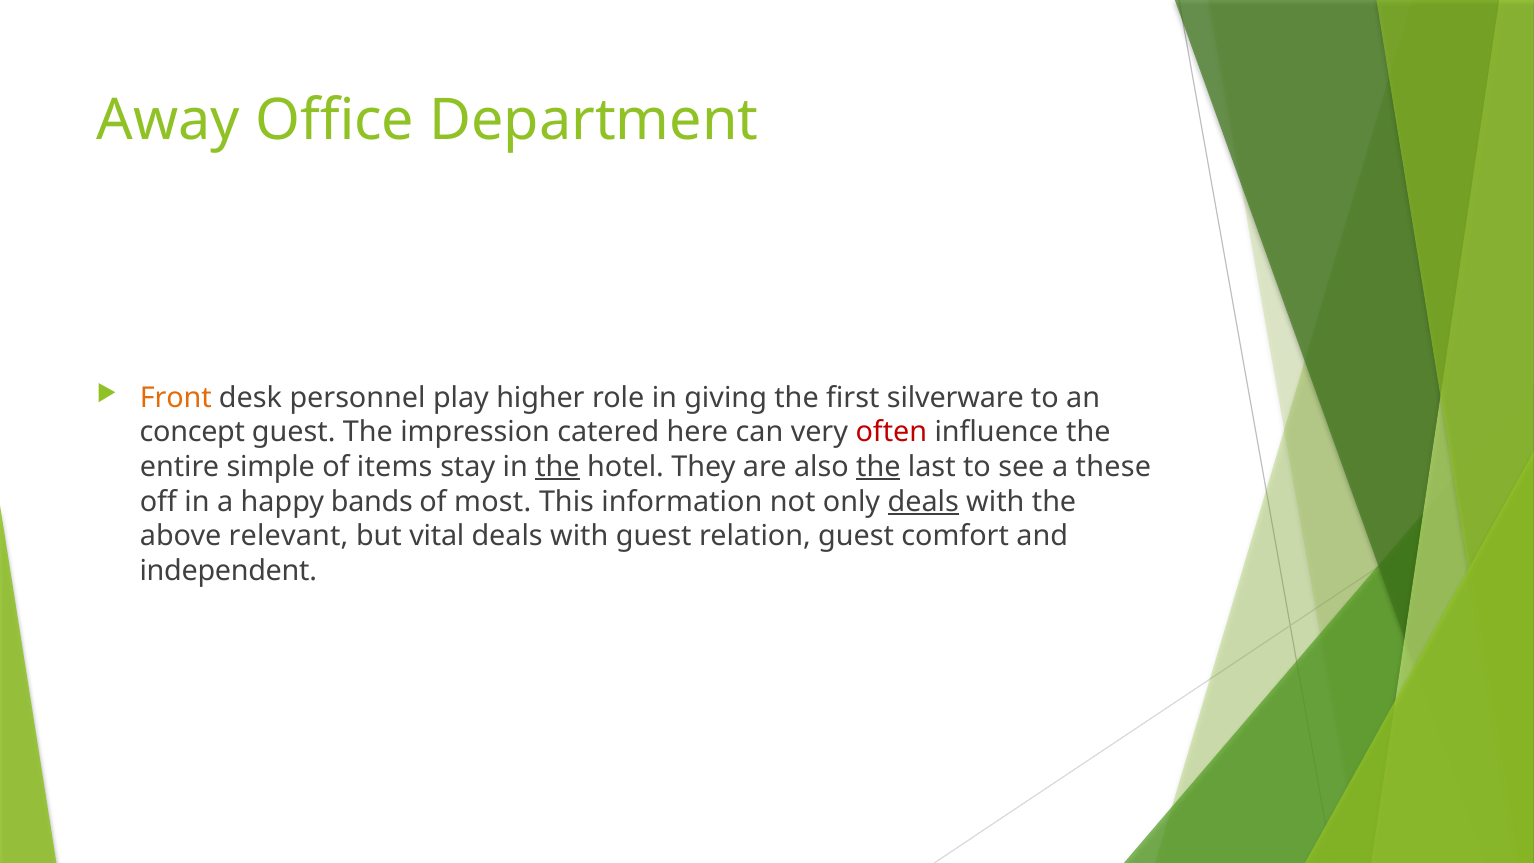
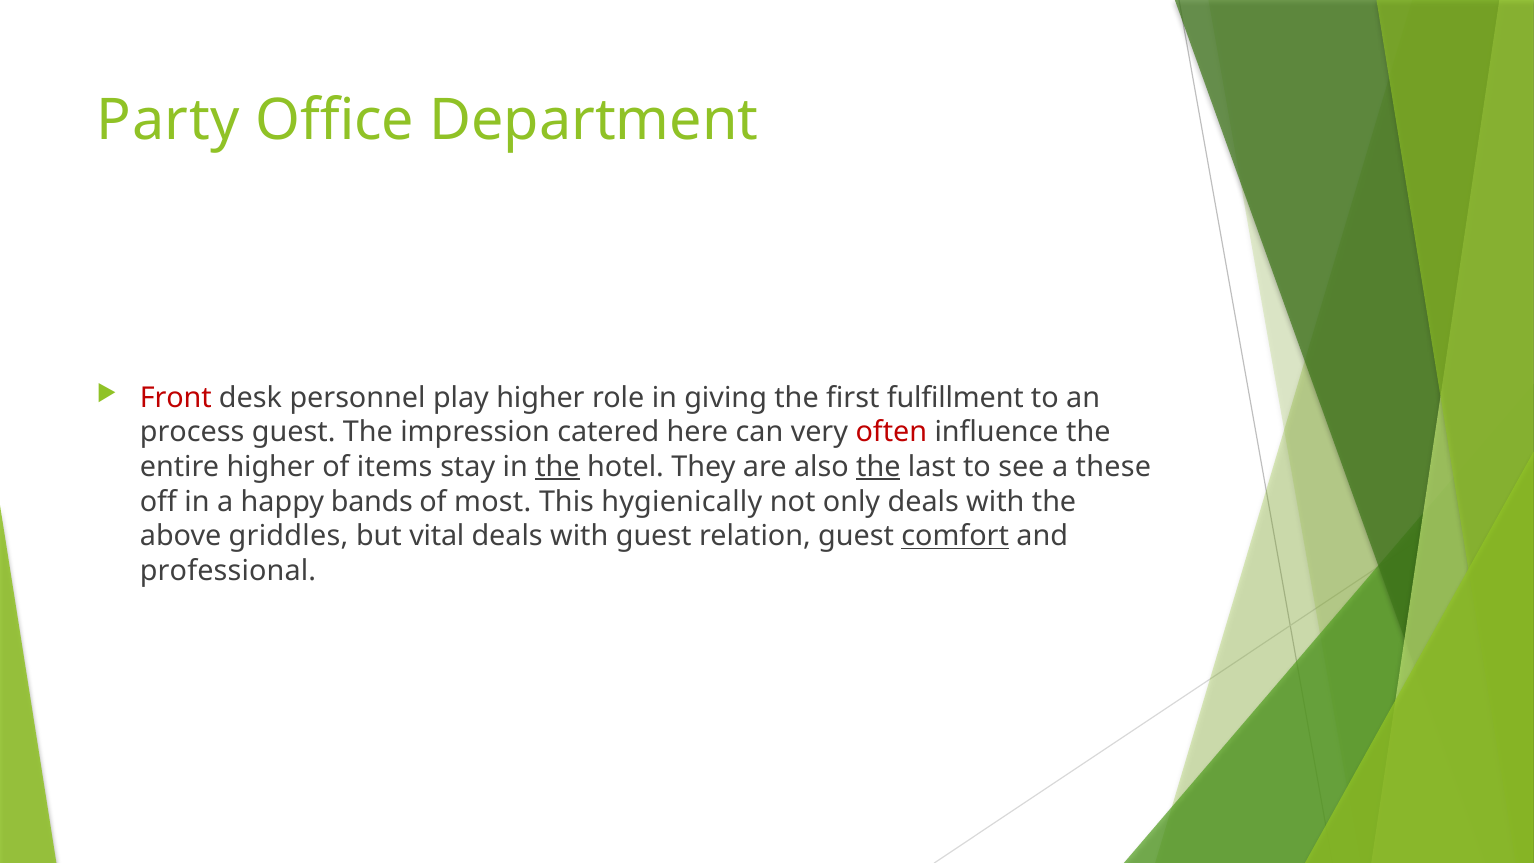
Away: Away -> Party
Front colour: orange -> red
silverware: silverware -> fulfillment
concept: concept -> process
entire simple: simple -> higher
information: information -> hygienically
deals at (923, 501) underline: present -> none
relevant: relevant -> griddles
comfort underline: none -> present
independent: independent -> professional
